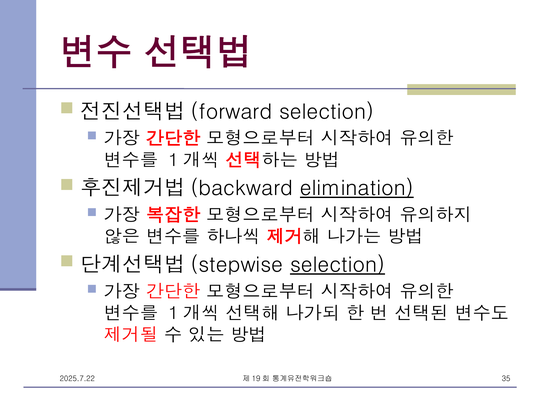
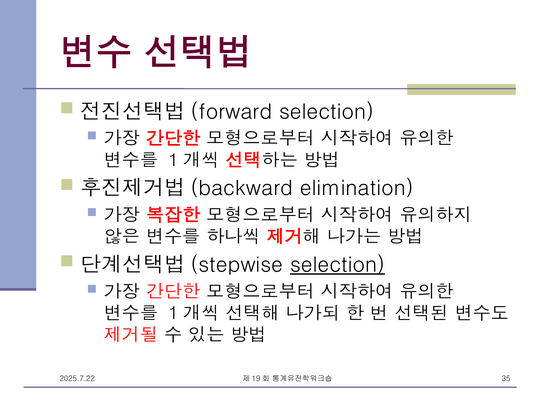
elimination underline: present -> none
